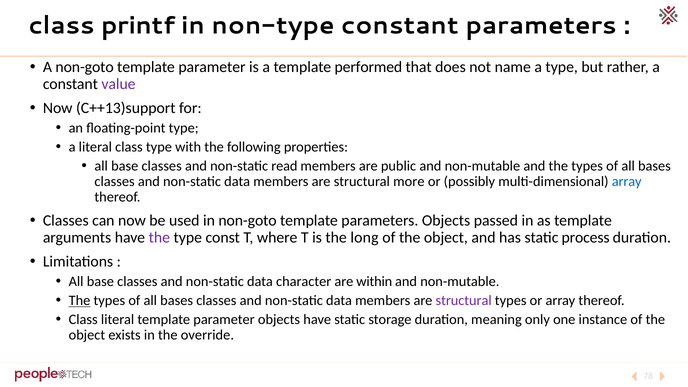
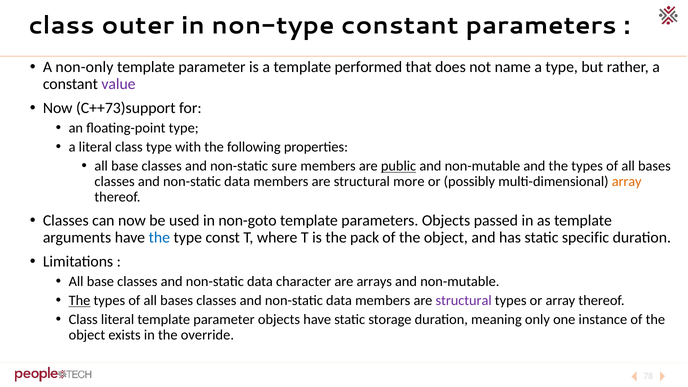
printf: printf -> outer
A non-goto: non-goto -> non-only
C++13)support: C++13)support -> C++73)support
read: read -> sure
public underline: none -> present
array at (627, 182) colour: blue -> orange
the at (159, 237) colour: purple -> blue
long: long -> pack
process: process -> specific
within: within -> arrays
